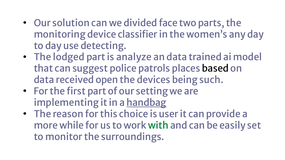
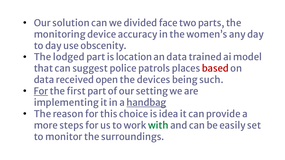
classifier: classifier -> accuracy
detecting: detecting -> obscenity
analyze: analyze -> location
based colour: black -> red
For at (41, 92) underline: none -> present
user: user -> idea
while: while -> steps
